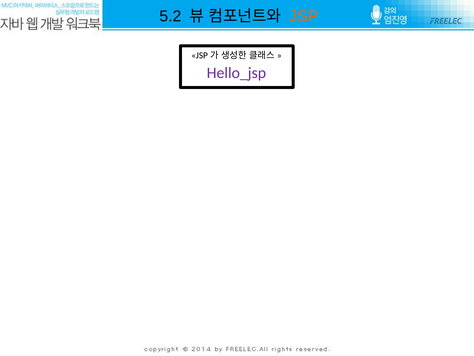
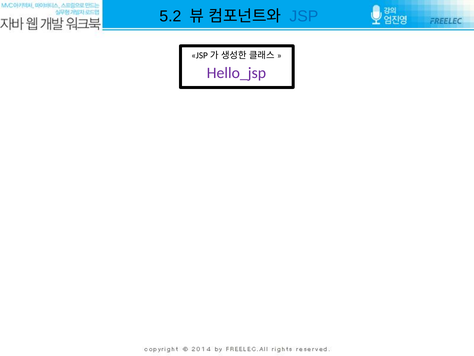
JSP colour: orange -> blue
